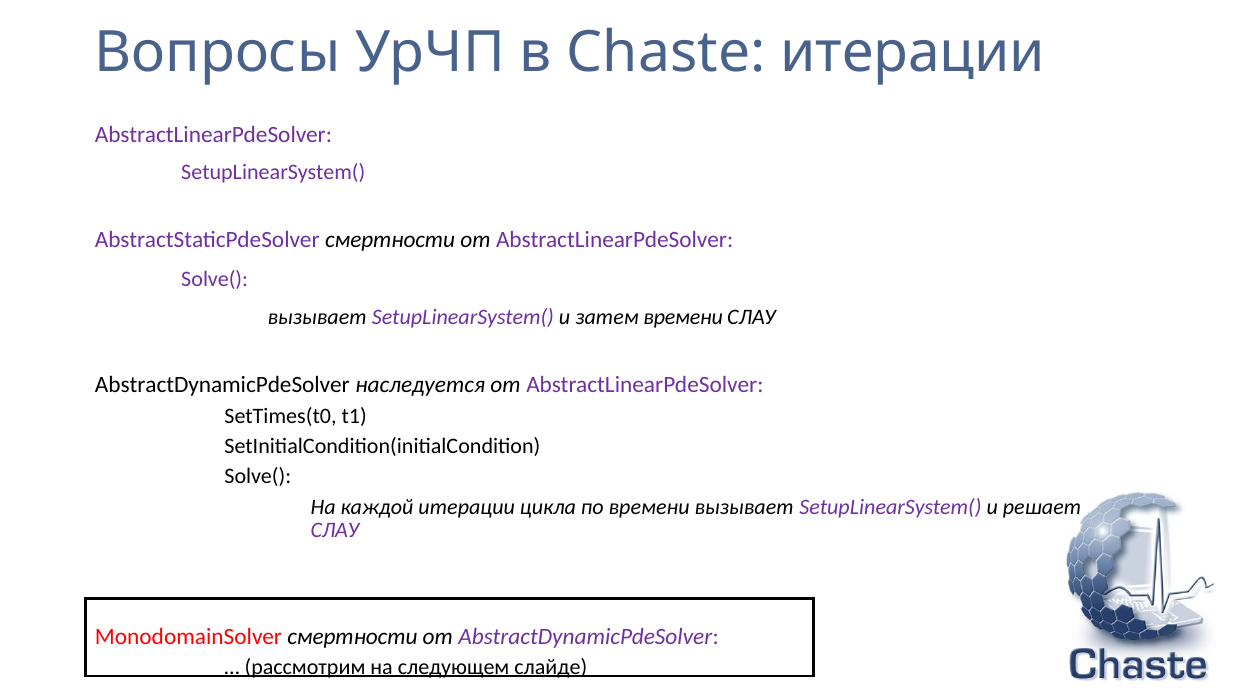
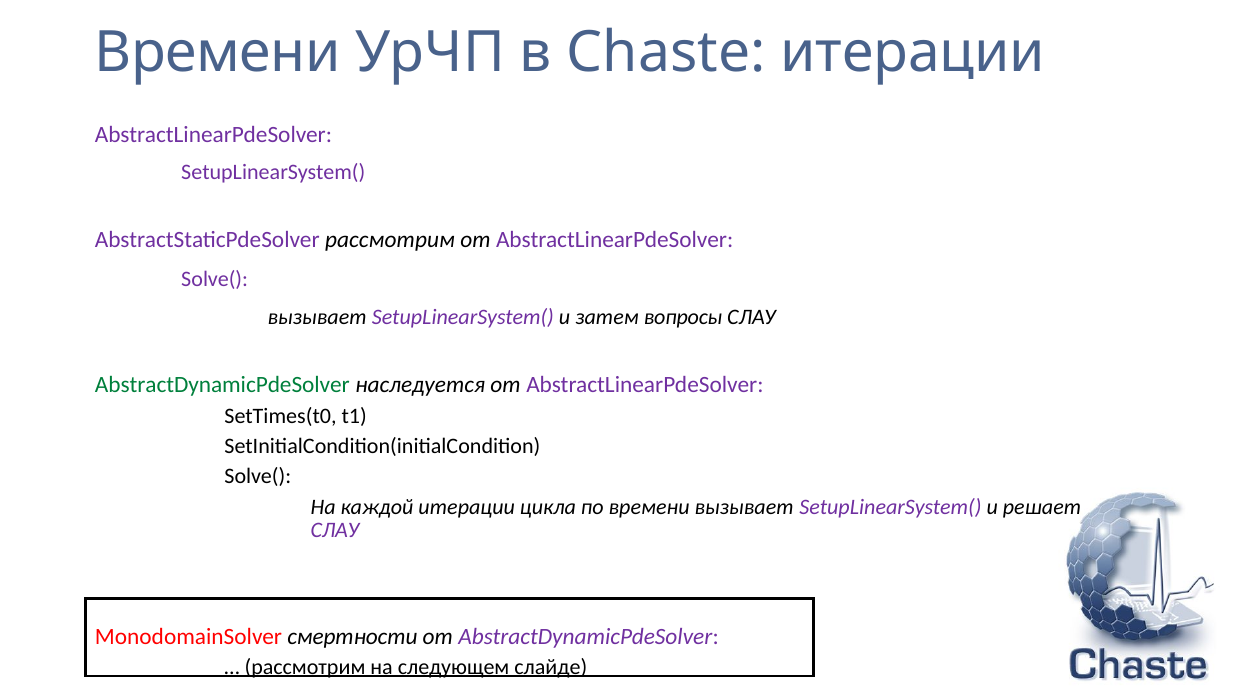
Вопросы at (218, 52): Вопросы -> Времени
AbstractStaticPdeSolver смертности: смертности -> рассмотрим
затем времени: времени -> вопросы
AbstractDynamicPdeSolver at (222, 385) colour: black -> green
